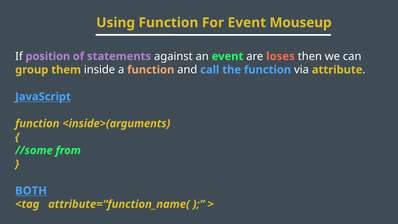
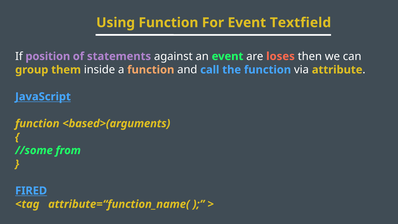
Mouseup: Mouseup -> Textfield
<inside>(arguments: <inside>(arguments -> <based>(arguments
BOTH: BOTH -> FIRED
